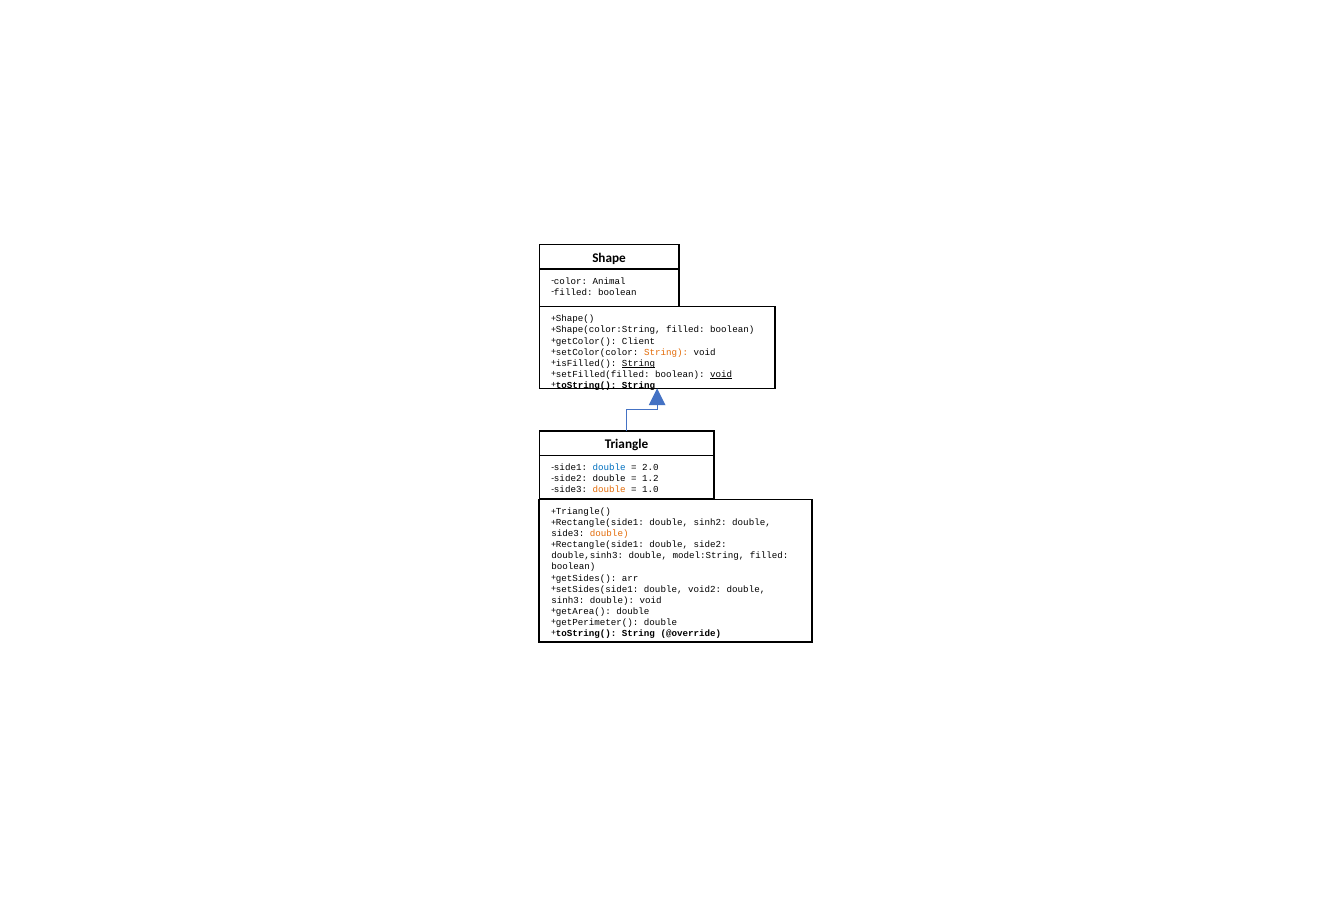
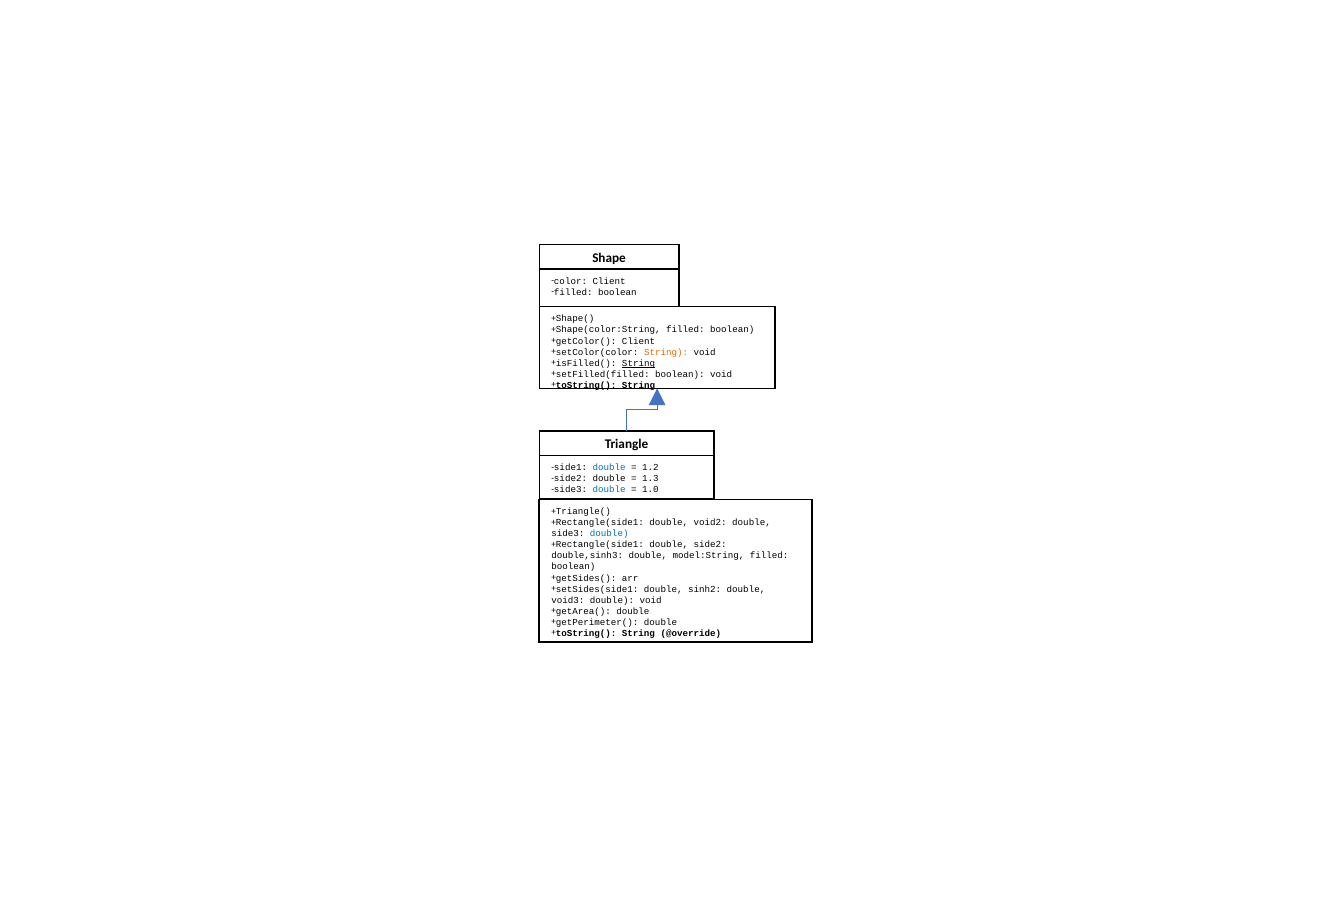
color Animal: Animal -> Client
void at (721, 374) underline: present -> none
2.0: 2.0 -> 1.2
1.2: 1.2 -> 1.3
double at (609, 490) colour: orange -> blue
sinh2: sinh2 -> void2
double at (609, 534) colour: orange -> blue
void2: void2 -> sinh2
sinh3: sinh3 -> void3
